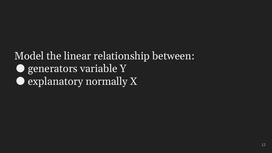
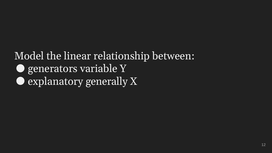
normally: normally -> generally
